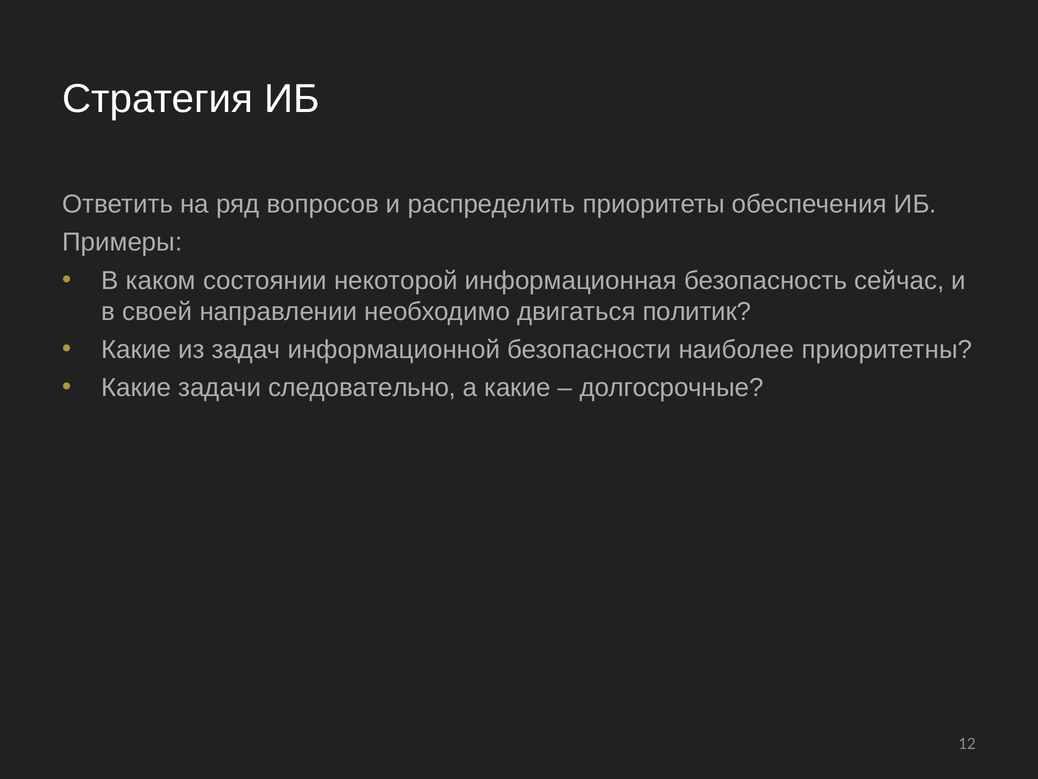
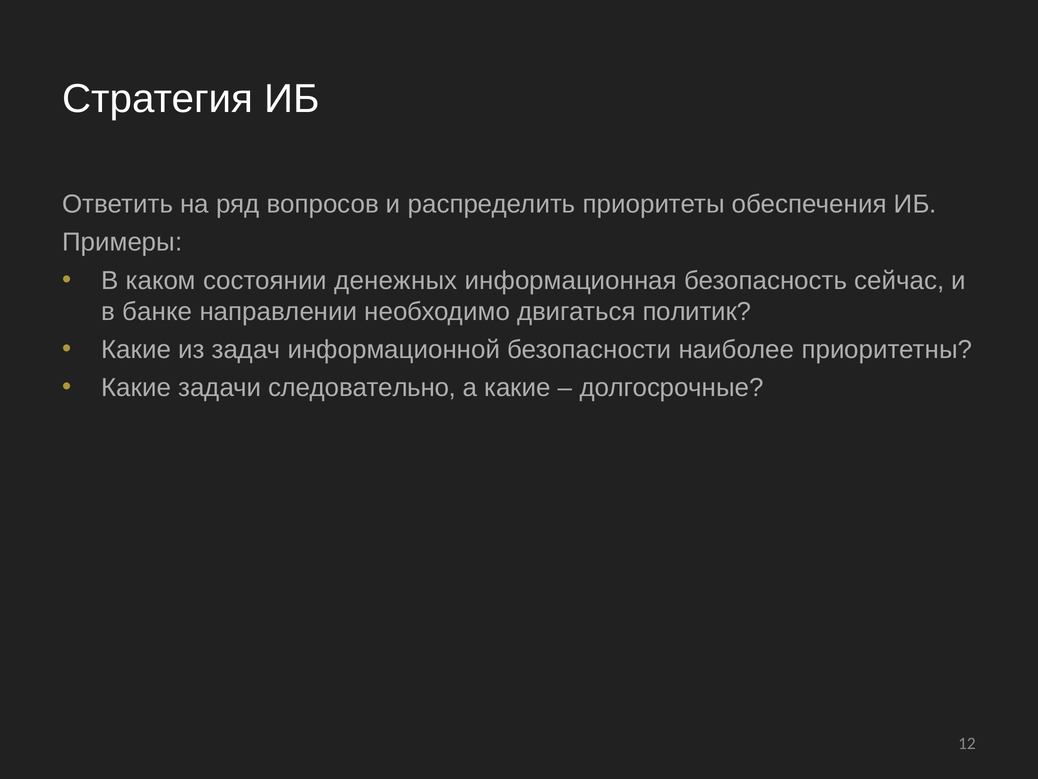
некоторой: некоторой -> денежных
своей: своей -> банке
